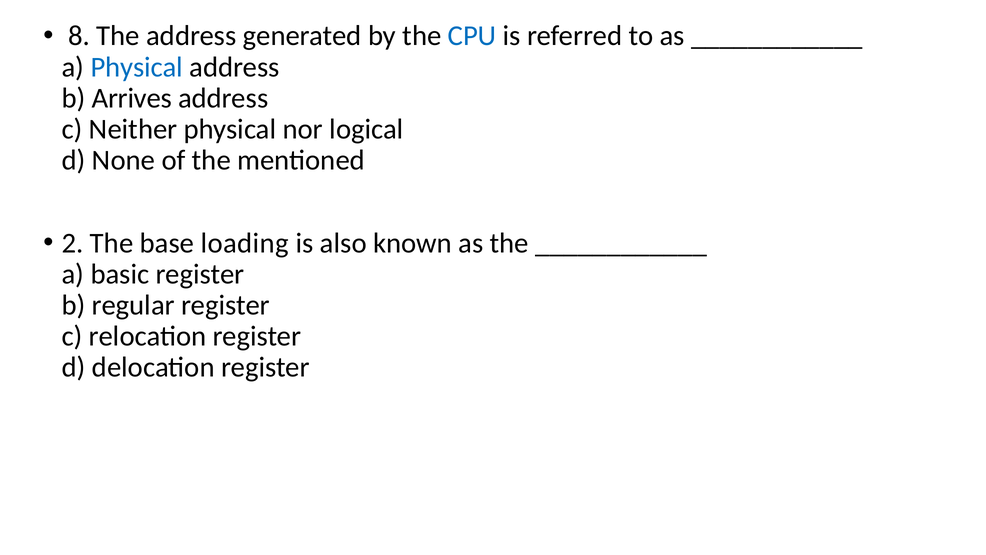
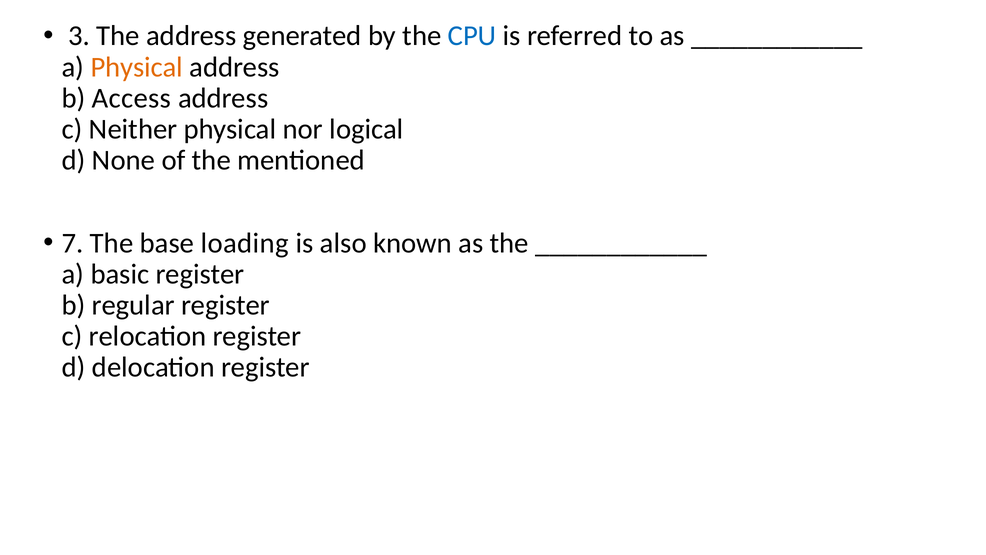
8: 8 -> 3
Physical at (137, 67) colour: blue -> orange
Arrives: Arrives -> Access
2: 2 -> 7
